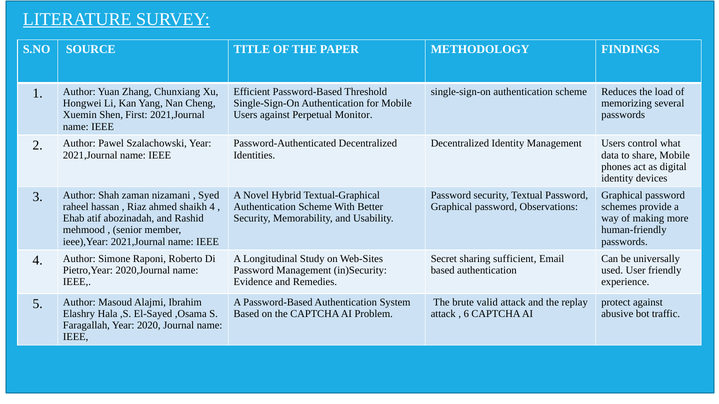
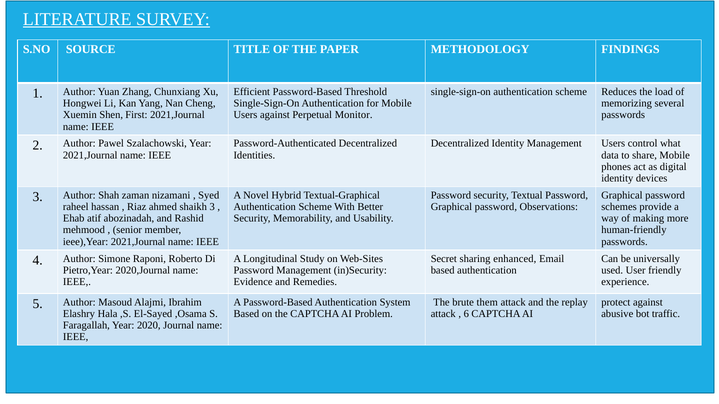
shaikh 4: 4 -> 3
sufficient: sufficient -> enhanced
valid: valid -> them
